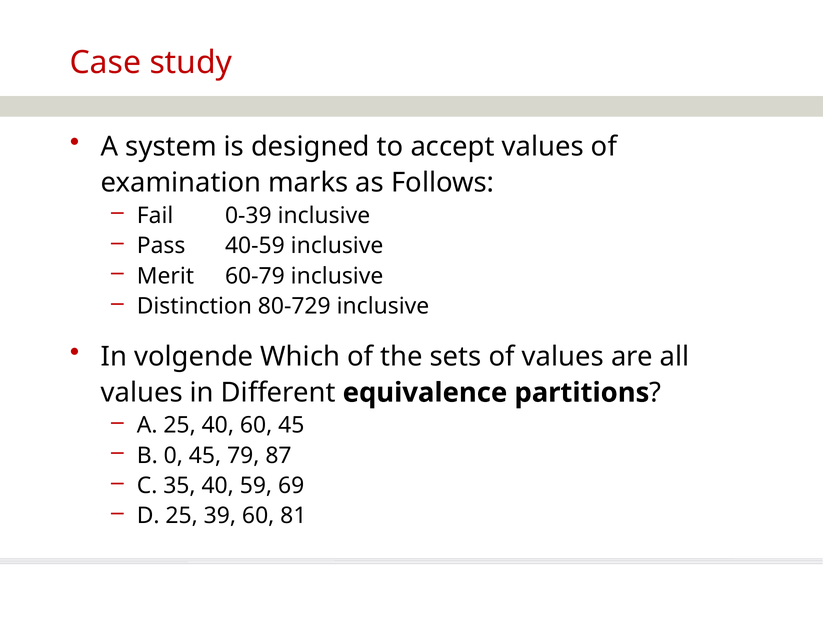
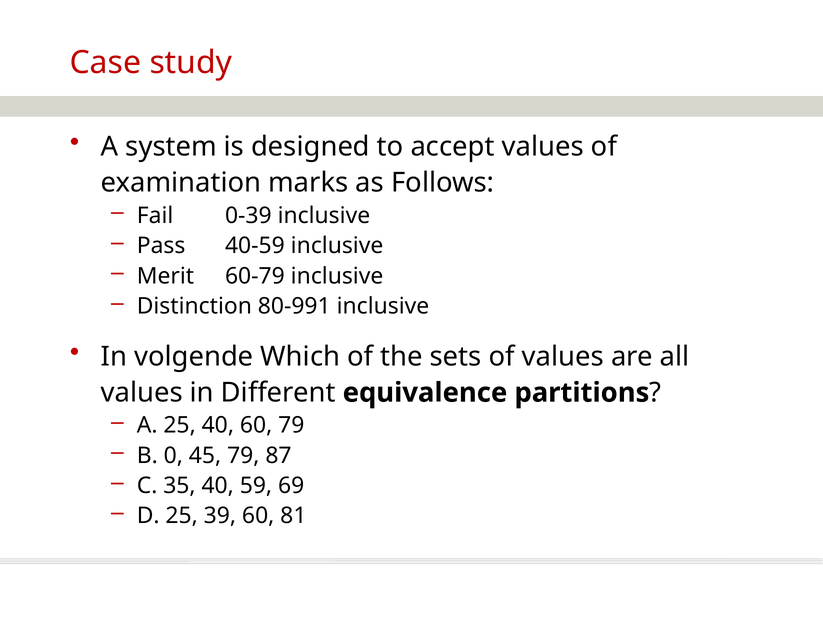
80-729: 80-729 -> 80-991
60 45: 45 -> 79
